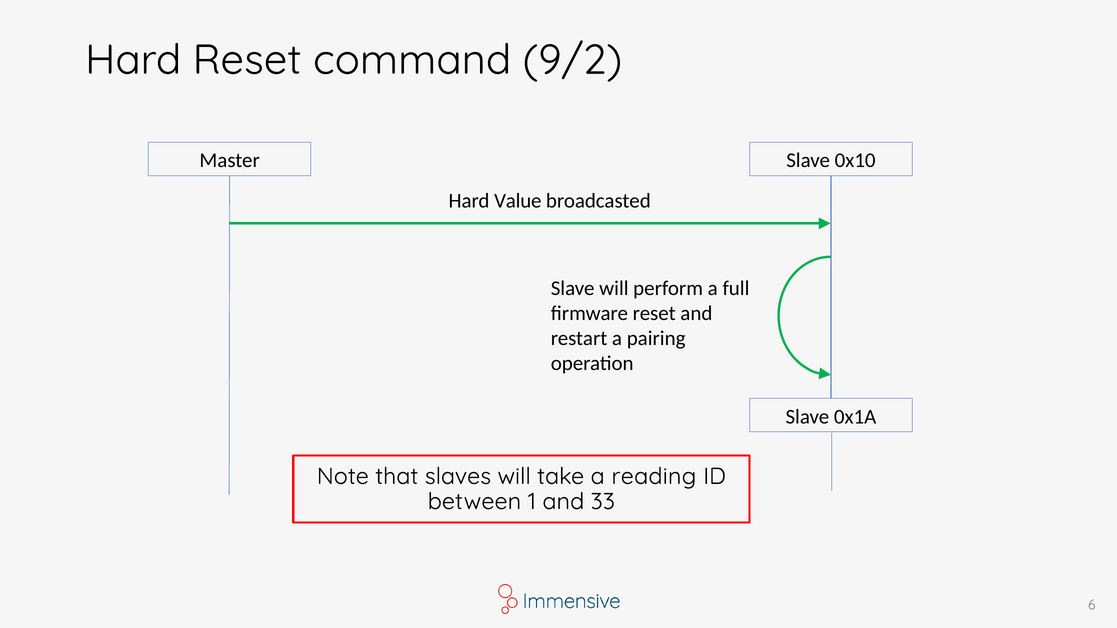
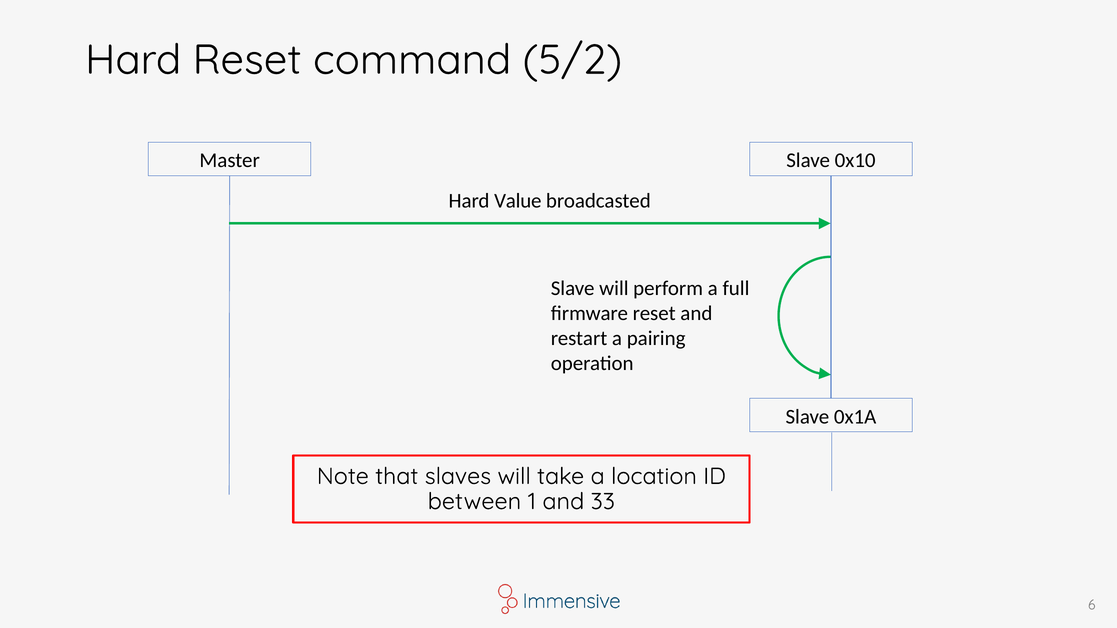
9/2: 9/2 -> 5/2
reading: reading -> location
